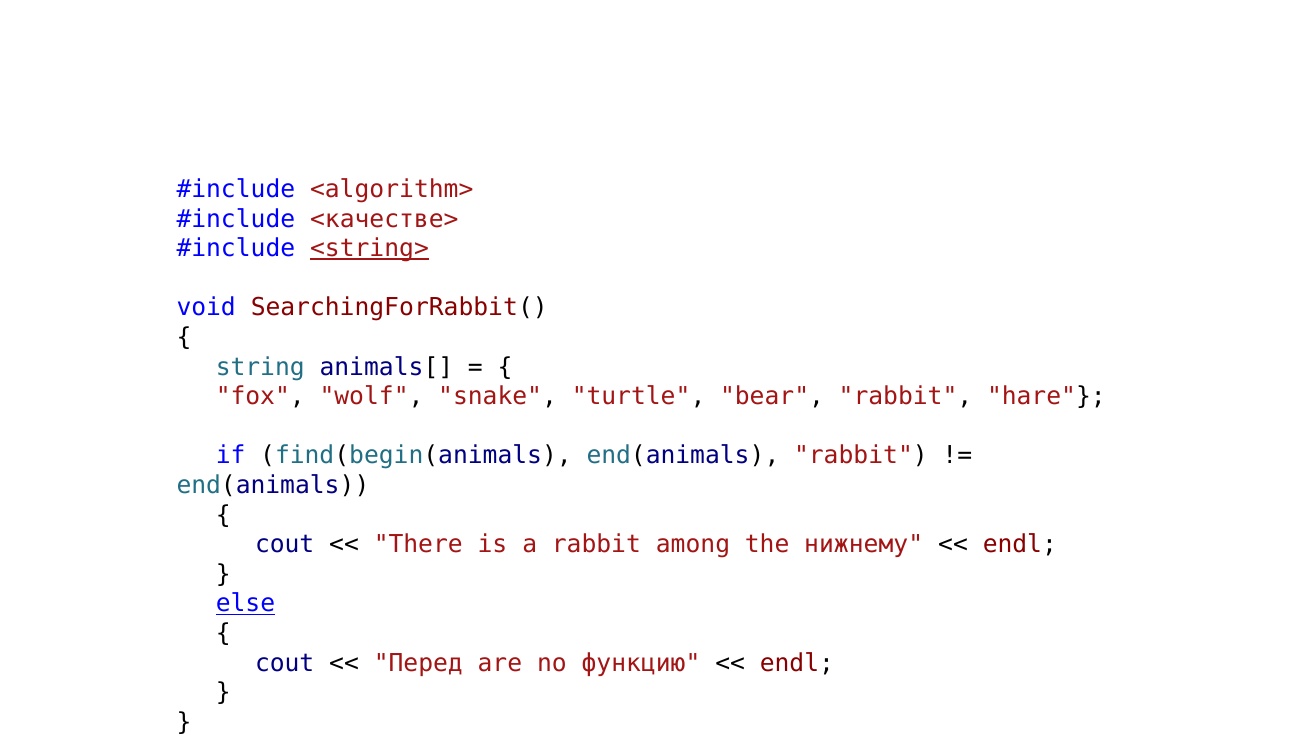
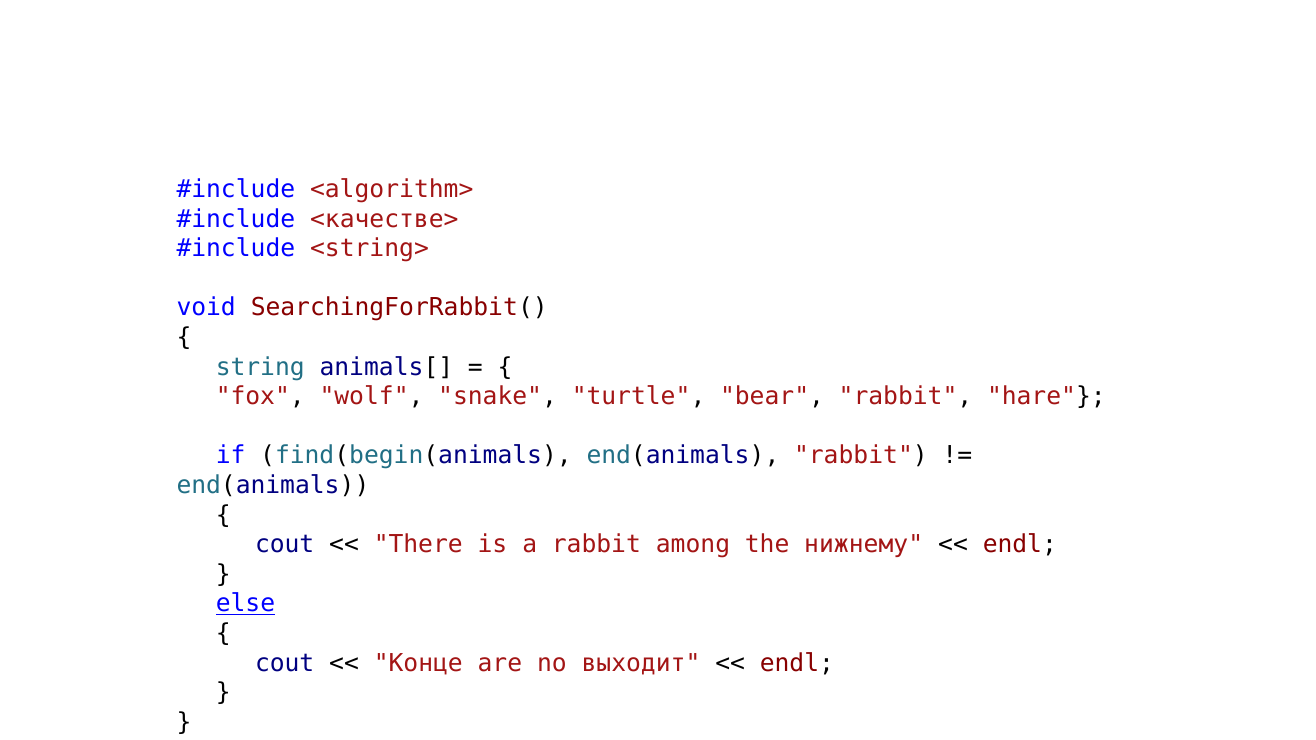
<string> underline: present -> none
Перед: Перед -> Конце
функцию: функцию -> выходит
